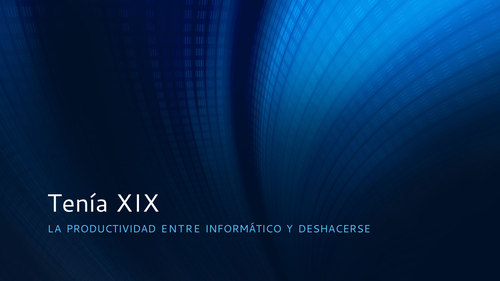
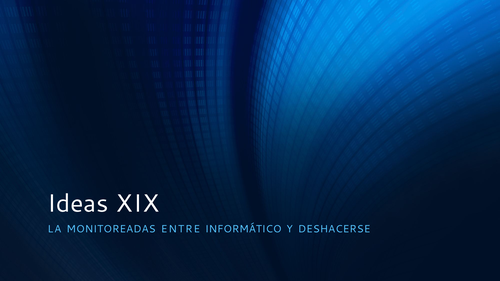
Tenía: Tenía -> Ideas
PRODUCTIVIDAD: PRODUCTIVIDAD -> MONITOREADAS
